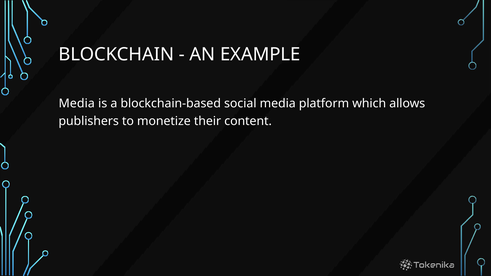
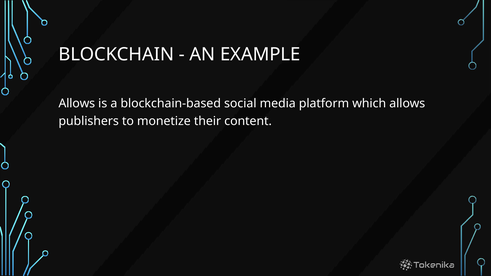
Media at (77, 104): Media -> Allows
